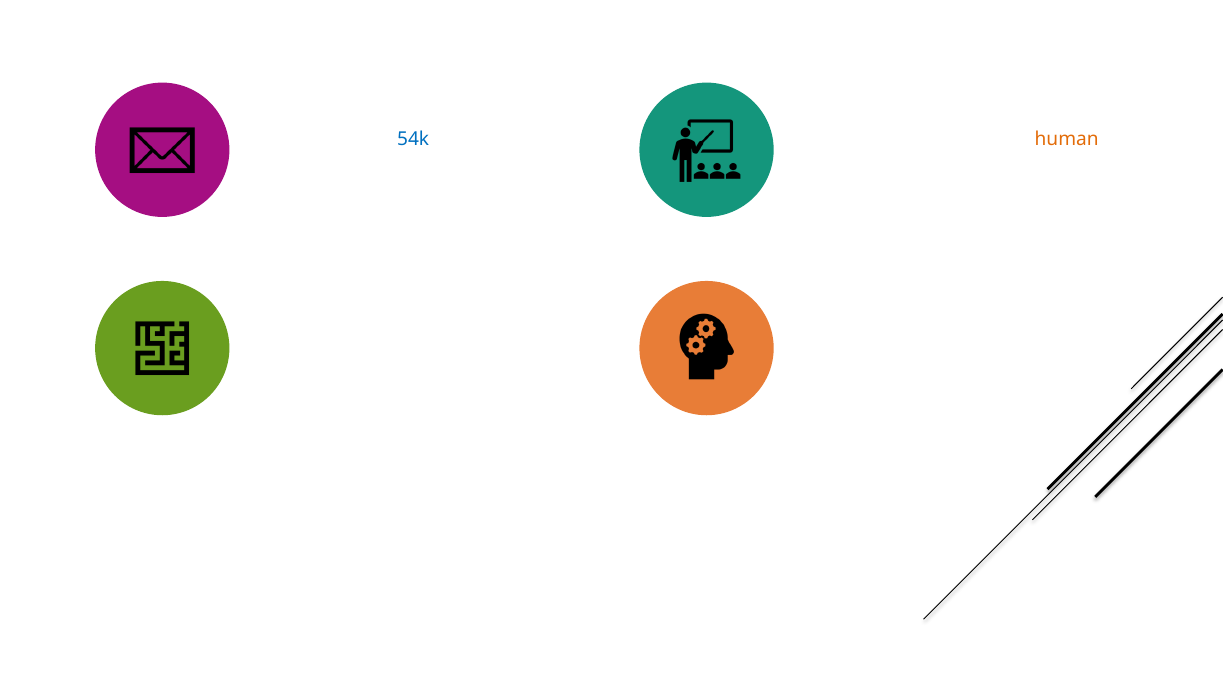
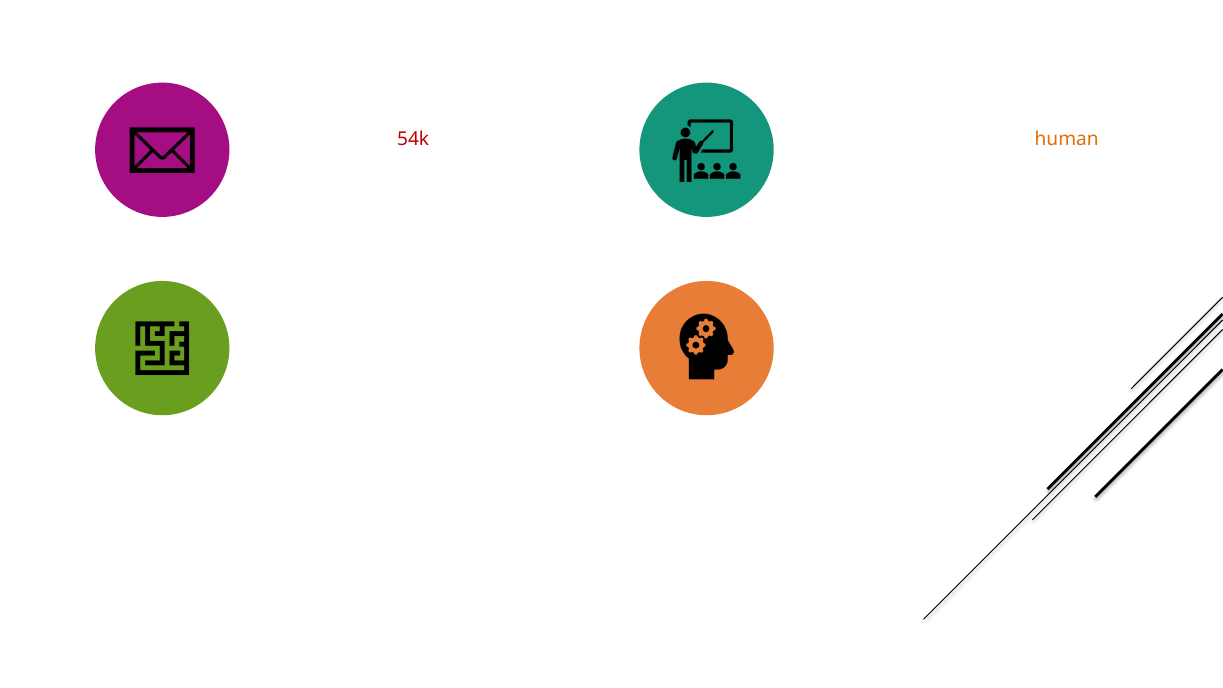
54k colour: blue -> red
